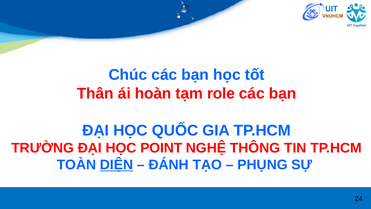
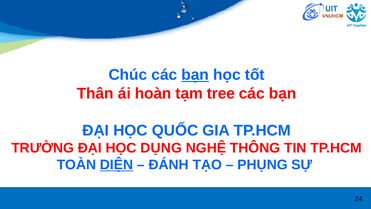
bạn at (195, 75) underline: none -> present
role: role -> tree
POINT: POINT -> DỤNG
